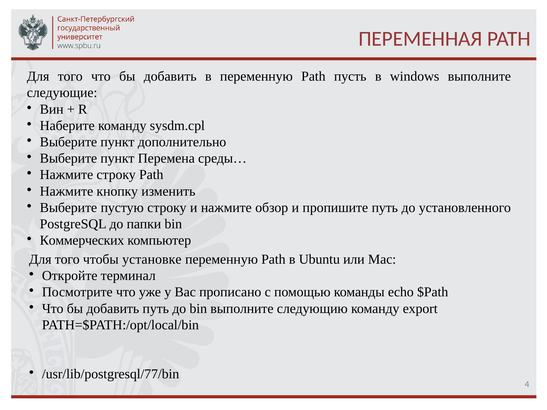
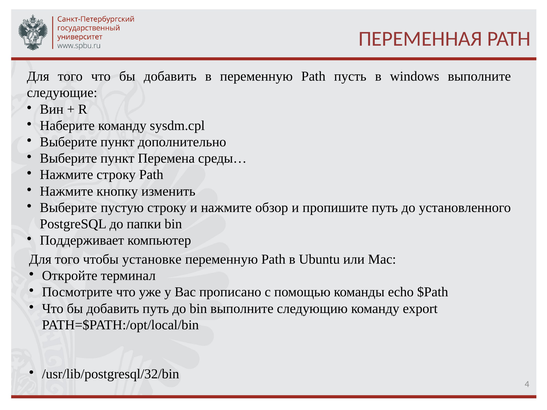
Коммерческих: Коммерческих -> Поддерживает
/usr/lib/postgresql/77/bin: /usr/lib/postgresql/77/bin -> /usr/lib/postgresql/32/bin
